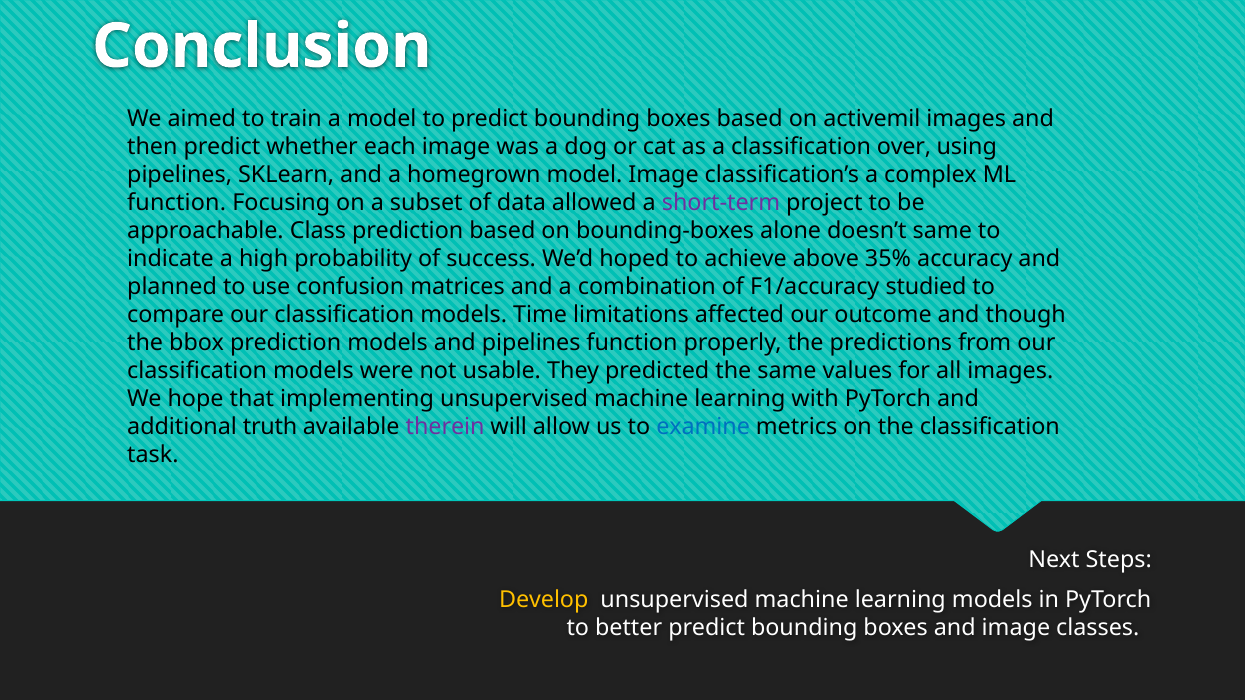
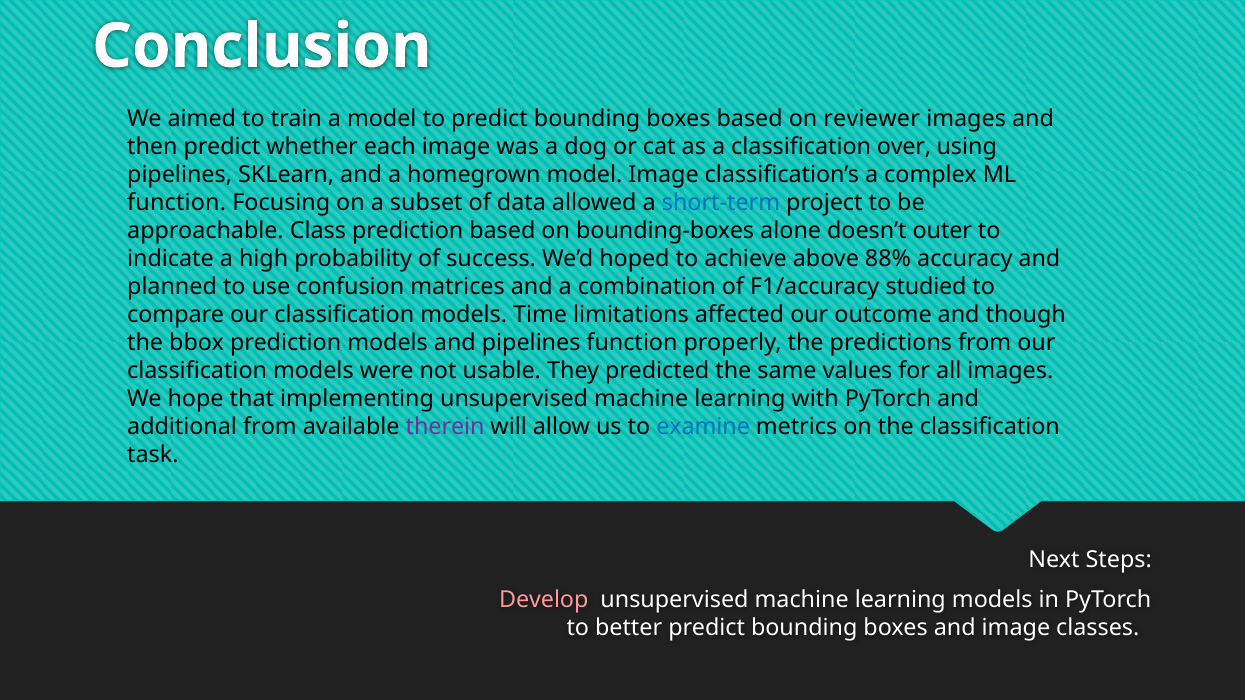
activemil: activemil -> reviewer
short-term colour: purple -> blue
doesn’t same: same -> outer
35%: 35% -> 88%
additional truth: truth -> from
Develop colour: yellow -> pink
